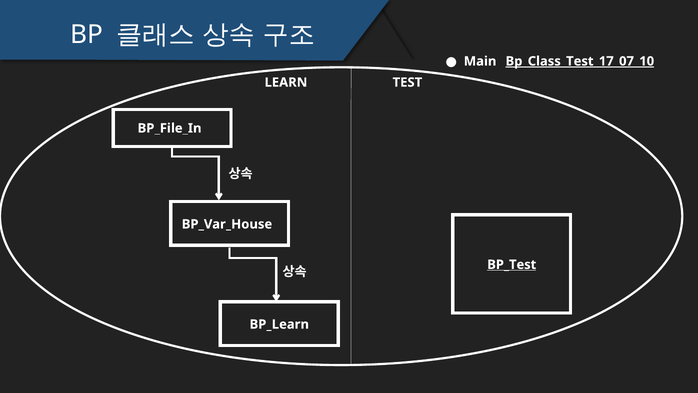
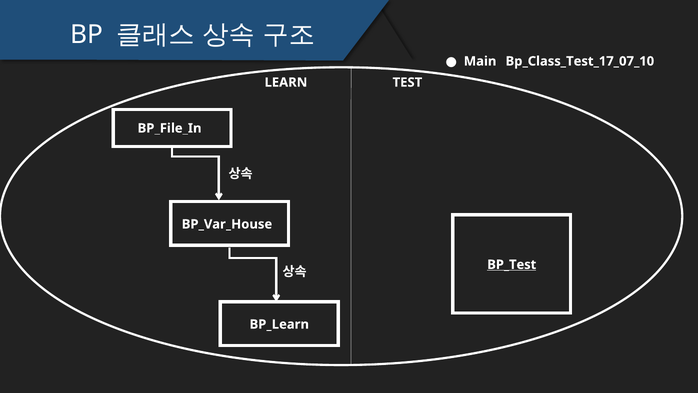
Bp_Class_Test_17_07_10 underline: present -> none
